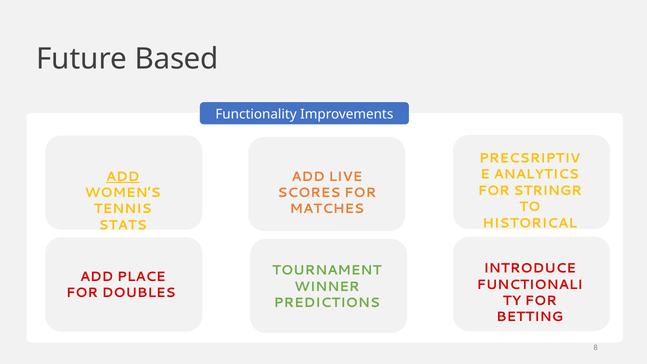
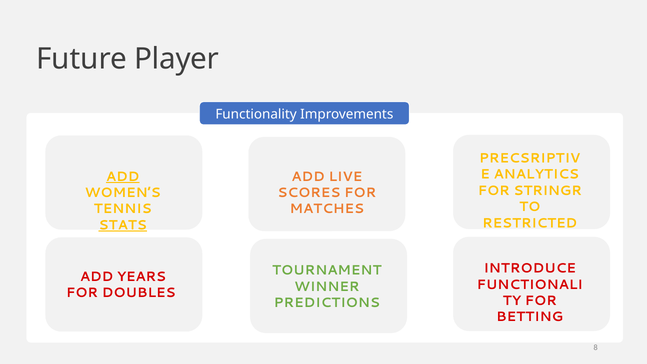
Based: Based -> Player
HISTORICAL: HISTORICAL -> RESTRICTED
STATS underline: none -> present
PLACE: PLACE -> YEARS
